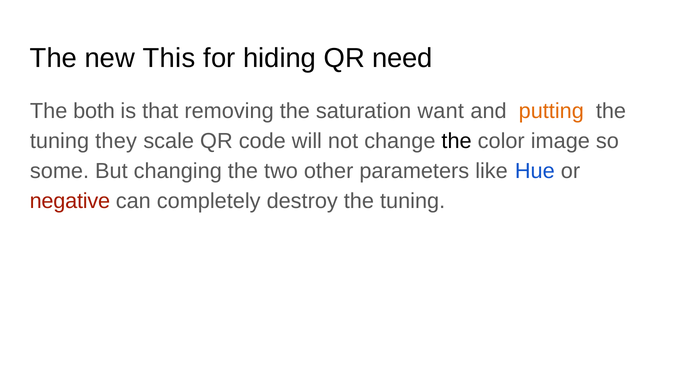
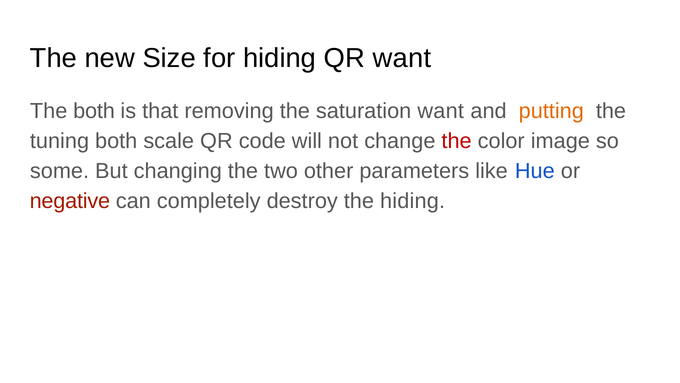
This: This -> Size
QR need: need -> want
tuning they: they -> both
the at (457, 141) colour: black -> red
destroy the tuning: tuning -> hiding
